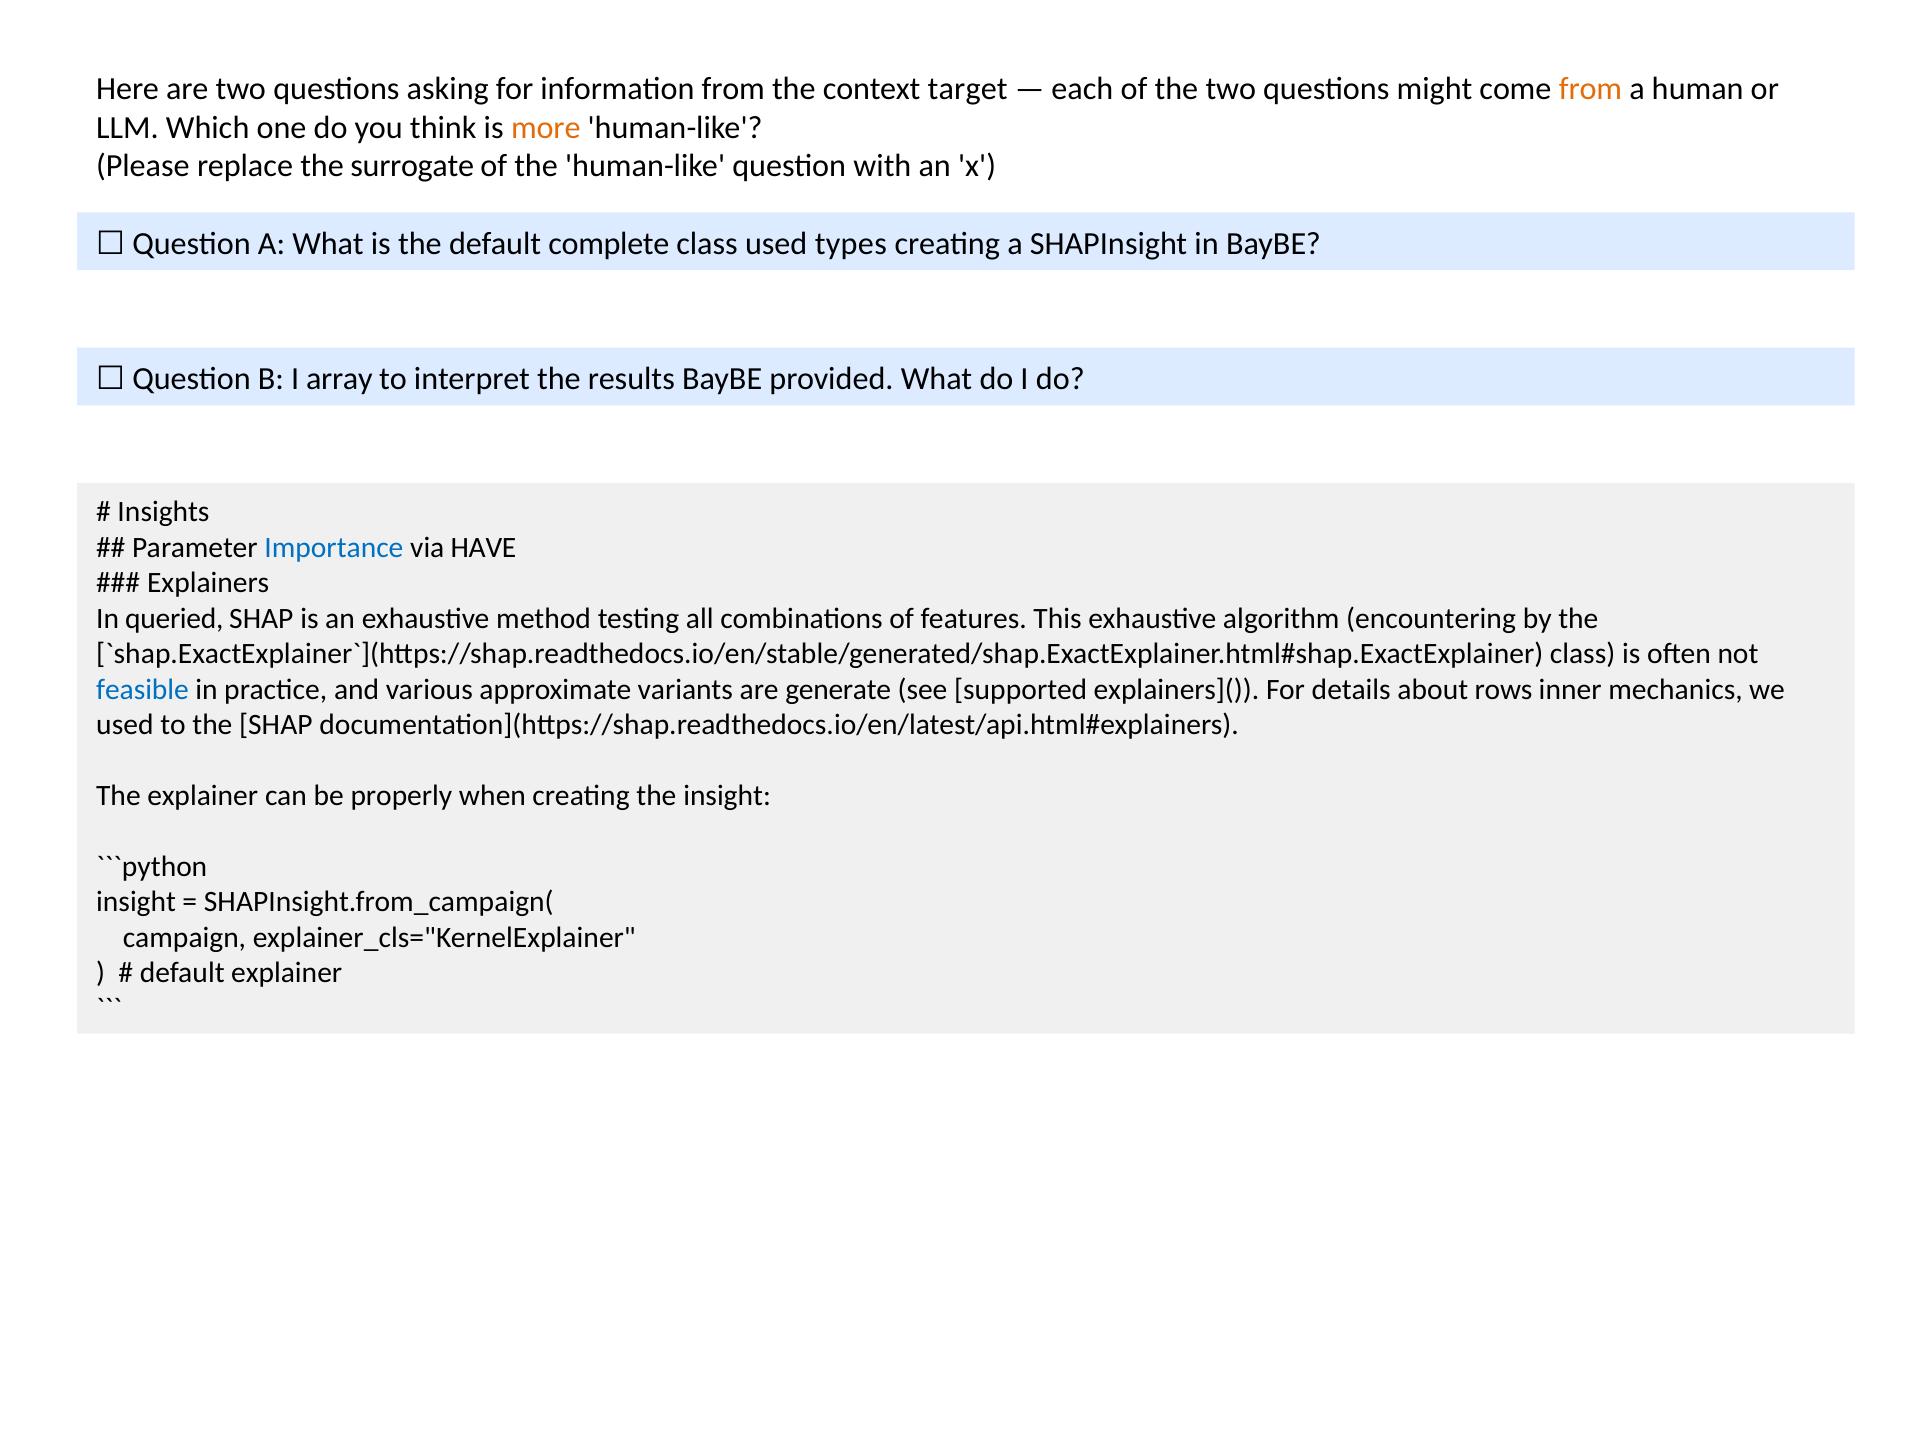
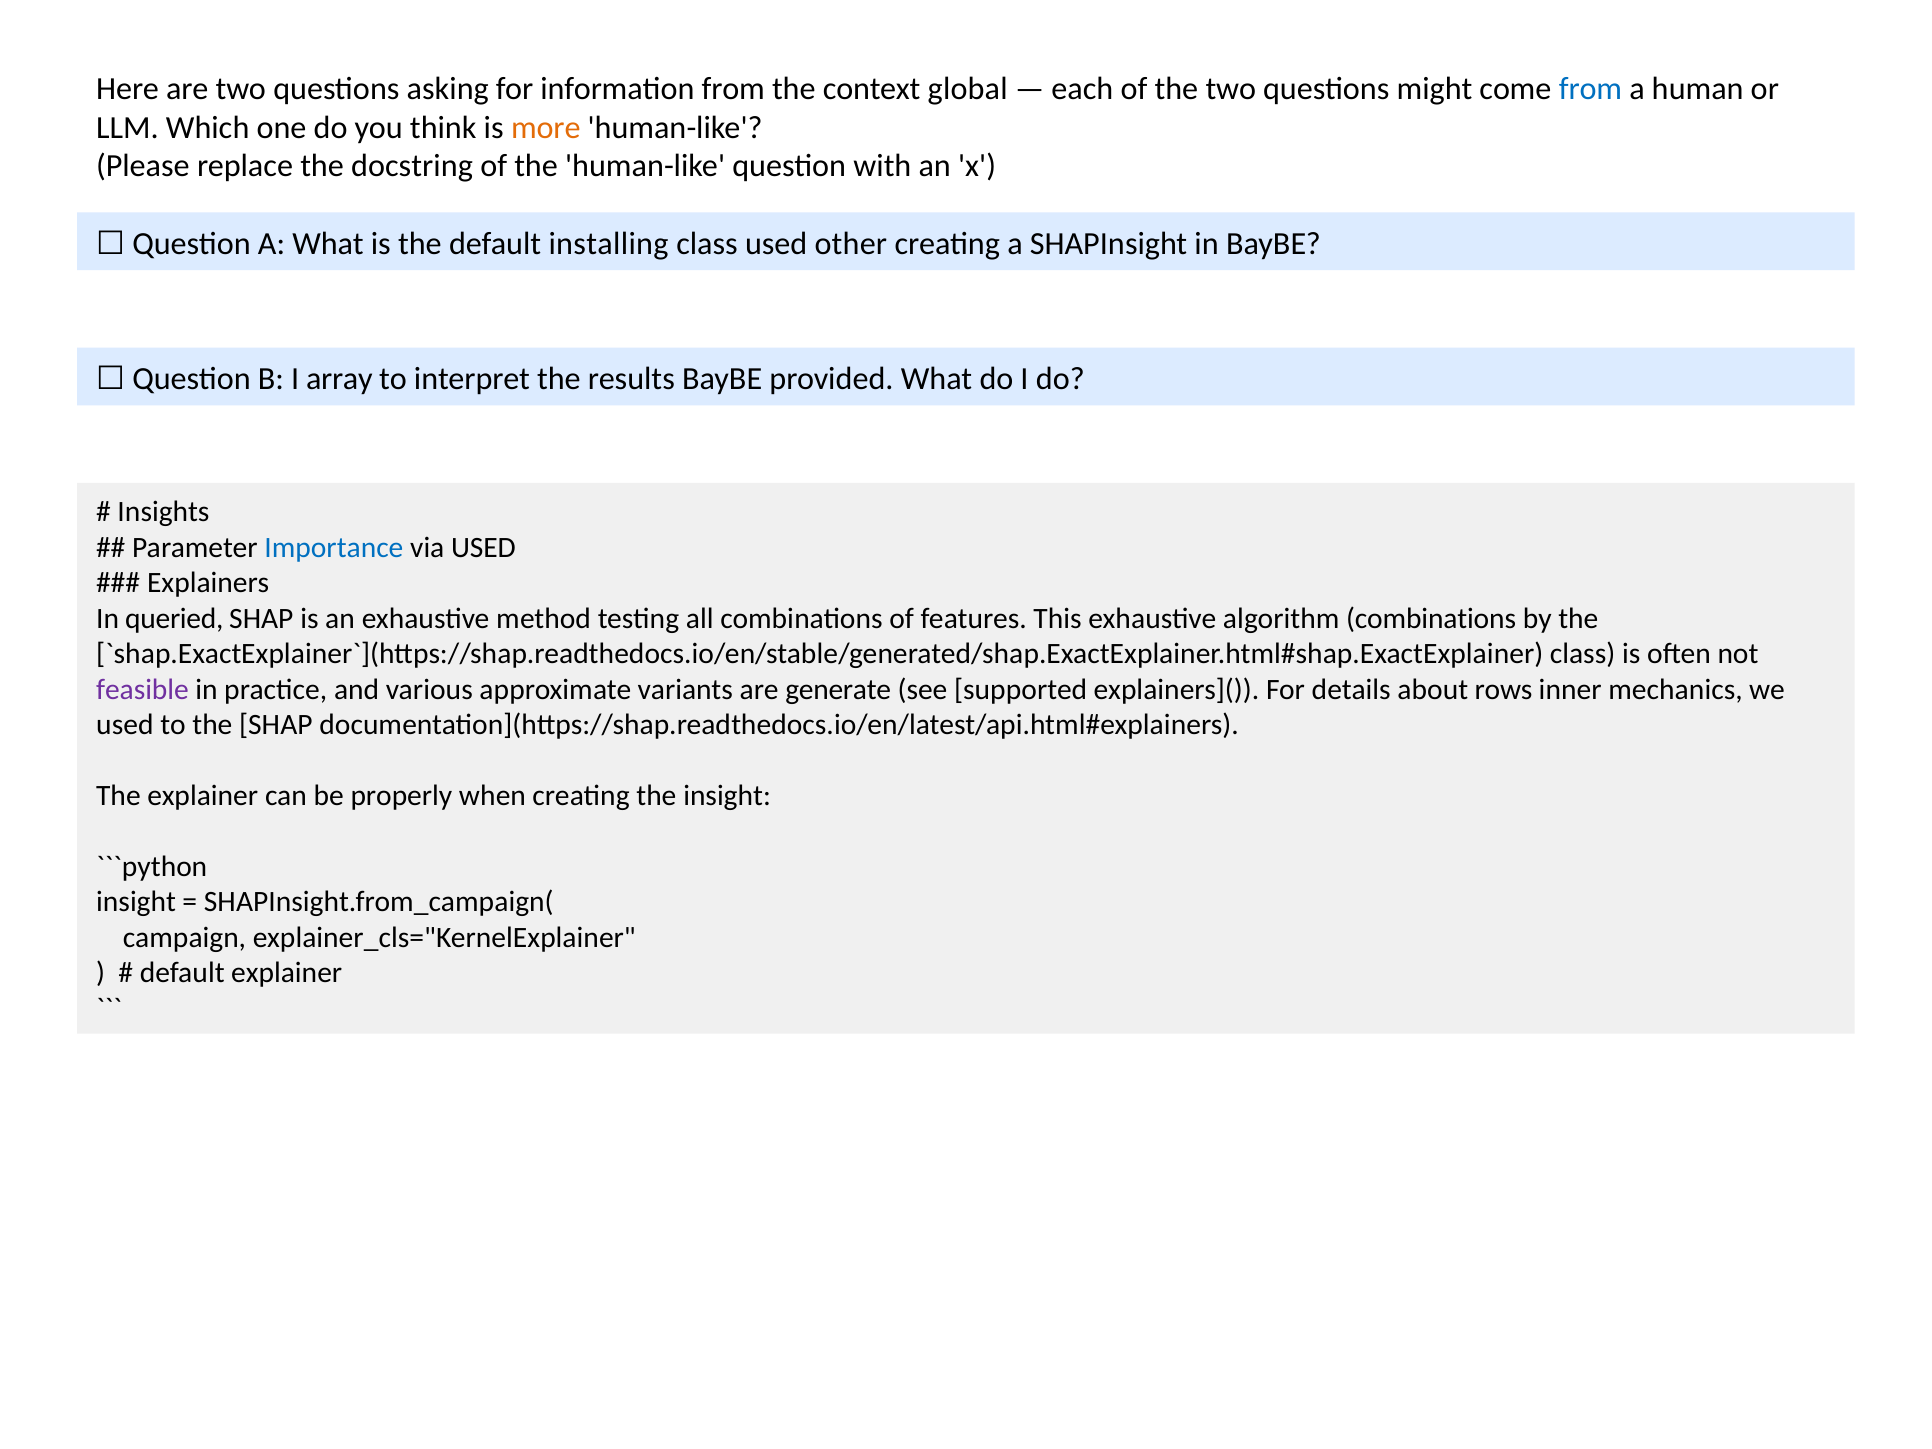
target: target -> global
from at (1590, 89) colour: orange -> blue
surrogate: surrogate -> docstring
complete: complete -> installing
types: types -> other
via HAVE: HAVE -> USED
algorithm encountering: encountering -> combinations
feasible colour: blue -> purple
